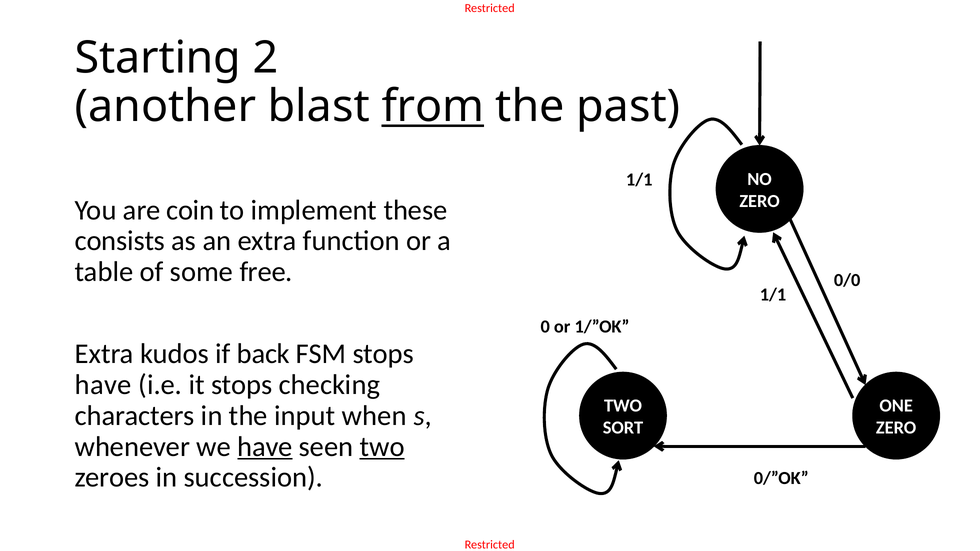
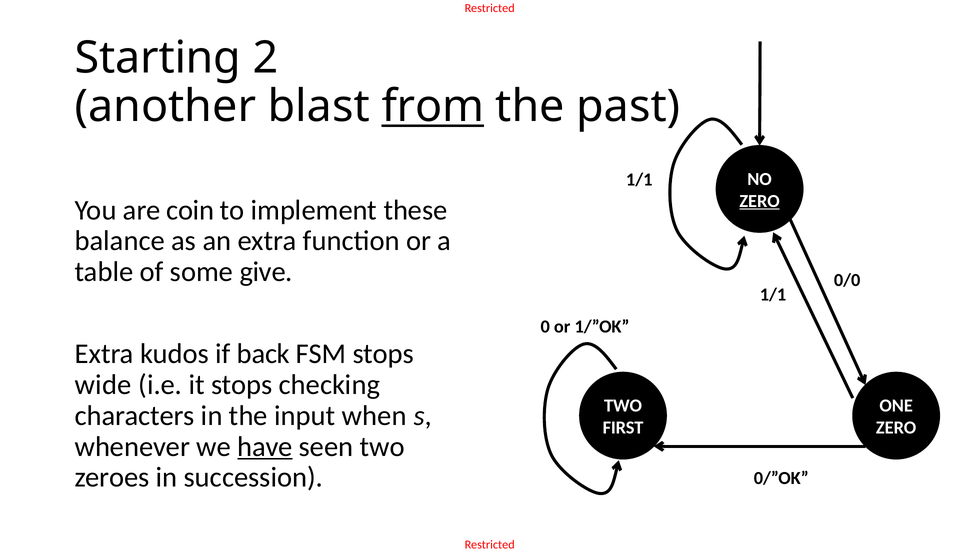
ZERO at (760, 201) underline: none -> present
consists: consists -> balance
free: free -> give
have at (103, 385): have -> wide
SORT: SORT -> FIRST
two at (382, 447) underline: present -> none
